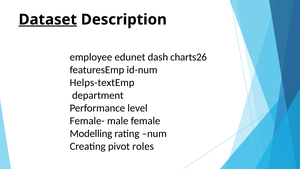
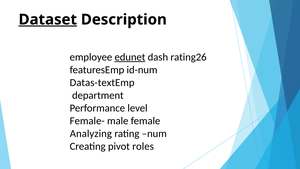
edunet underline: none -> present
charts26: charts26 -> rating26
Helps-textEmp: Helps-textEmp -> Datas-textEmp
Modelling: Modelling -> Analyzing
